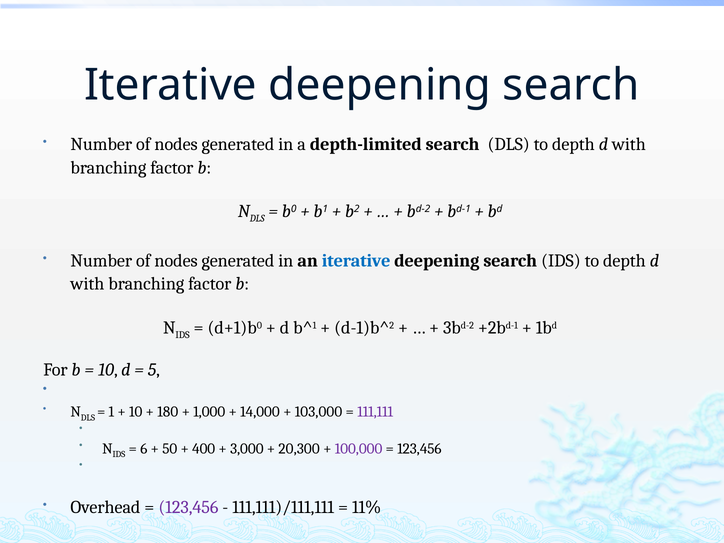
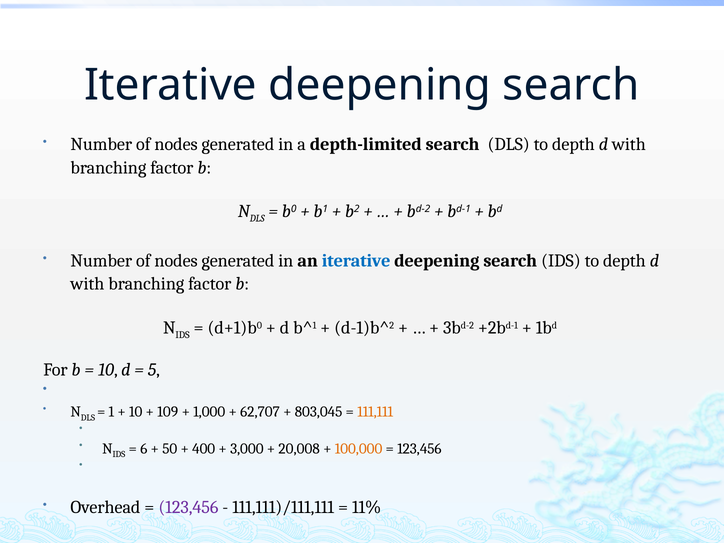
180: 180 -> 109
14,000: 14,000 -> 62,707
103,000: 103,000 -> 803,045
111,111 colour: purple -> orange
20,300: 20,300 -> 20,008
100,000 colour: purple -> orange
